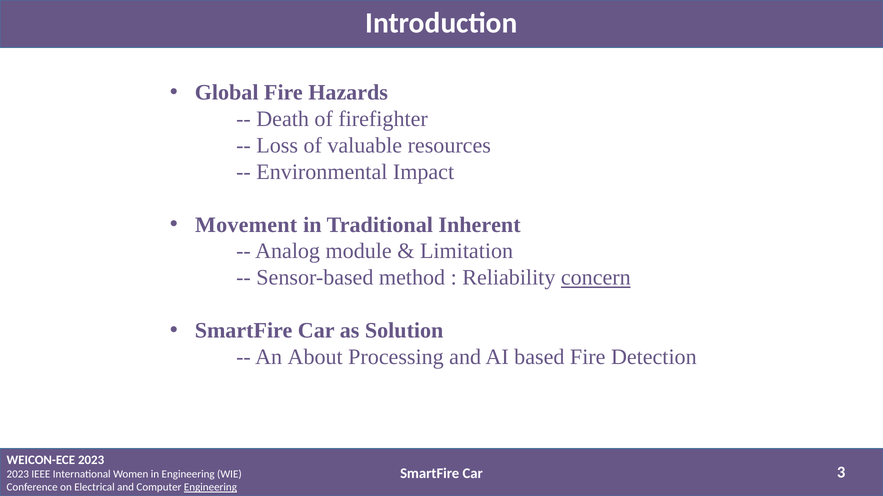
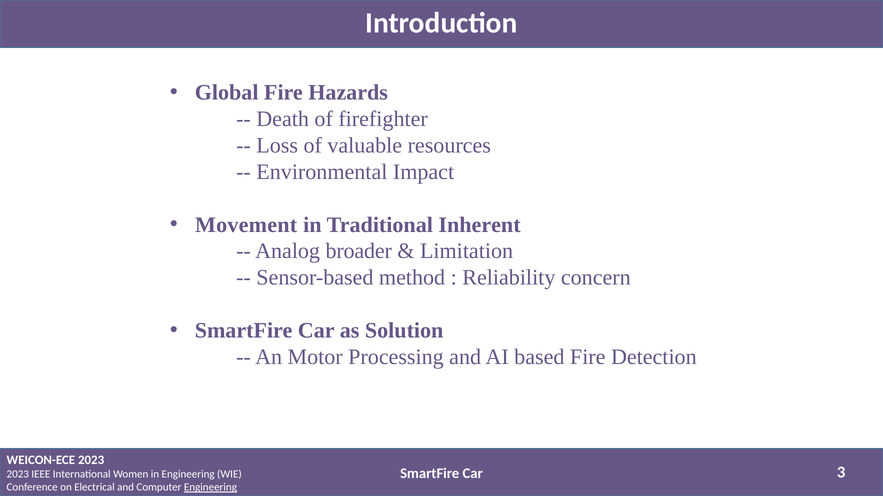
module: module -> broader
concern underline: present -> none
About: About -> Motor
